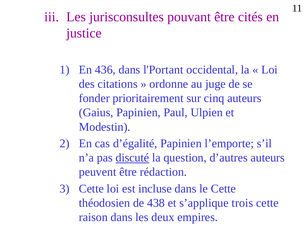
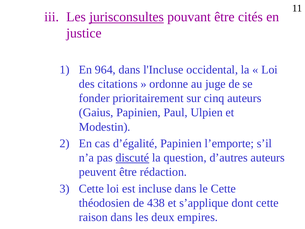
jurisconsultes underline: none -> present
436: 436 -> 964
l'Portant: l'Portant -> l'Incluse
trois: trois -> dont
